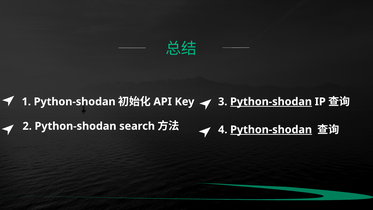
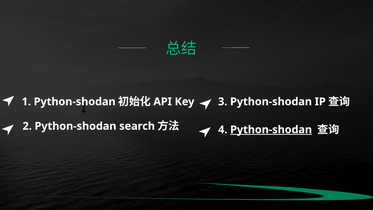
Python-shodan at (271, 102) underline: present -> none
